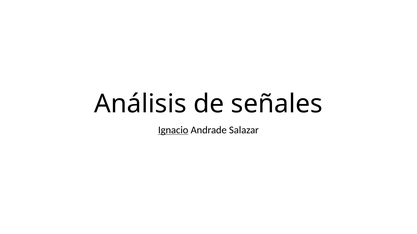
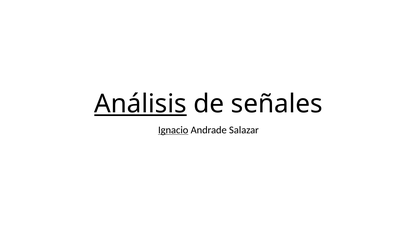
Análisis underline: none -> present
